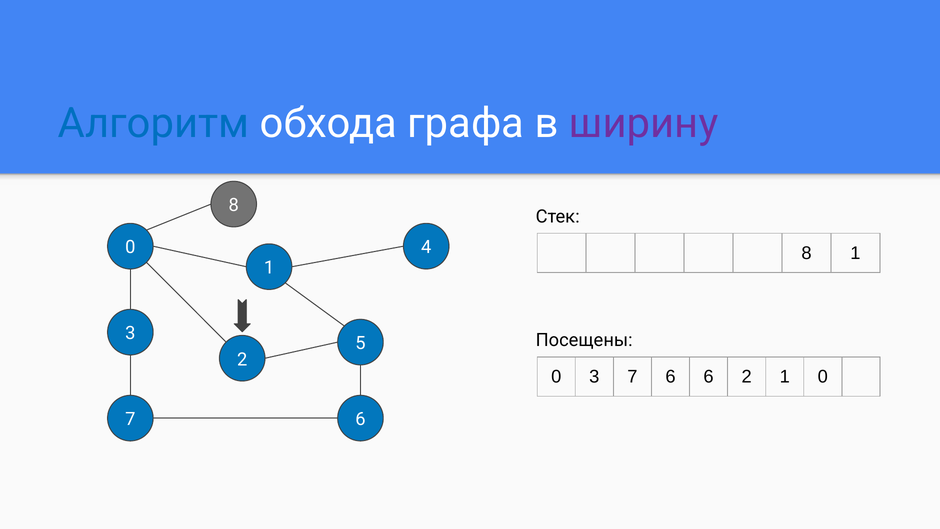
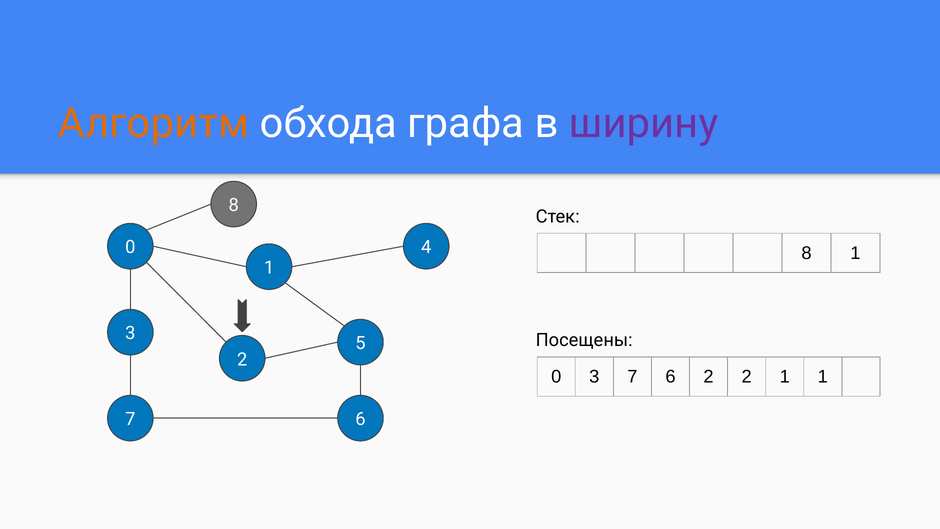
Алгоритм colour: blue -> orange
6 6: 6 -> 2
1 0: 0 -> 1
